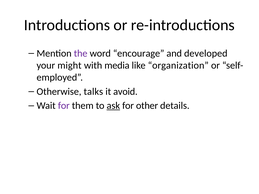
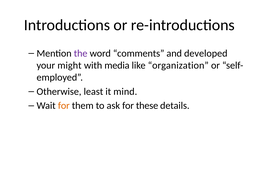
encourage: encourage -> comments
talks: talks -> least
avoid: avoid -> mind
for at (64, 106) colour: purple -> orange
ask underline: present -> none
other: other -> these
